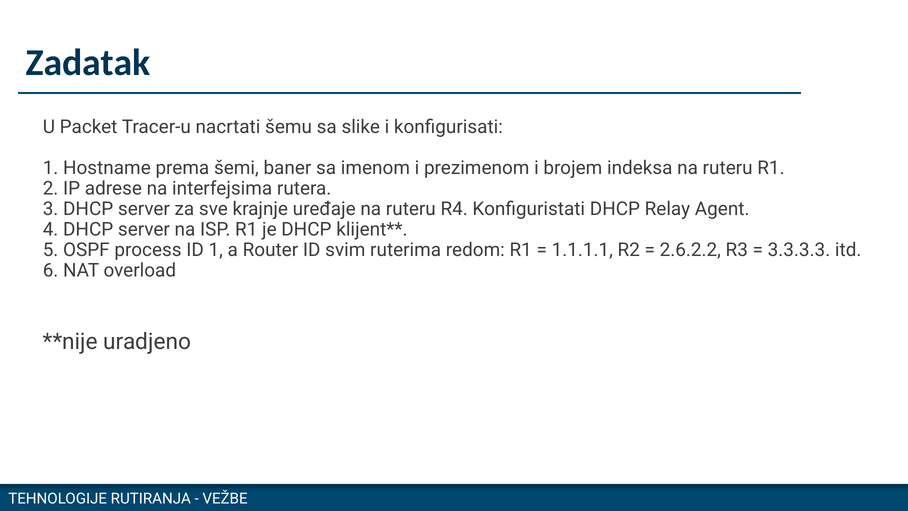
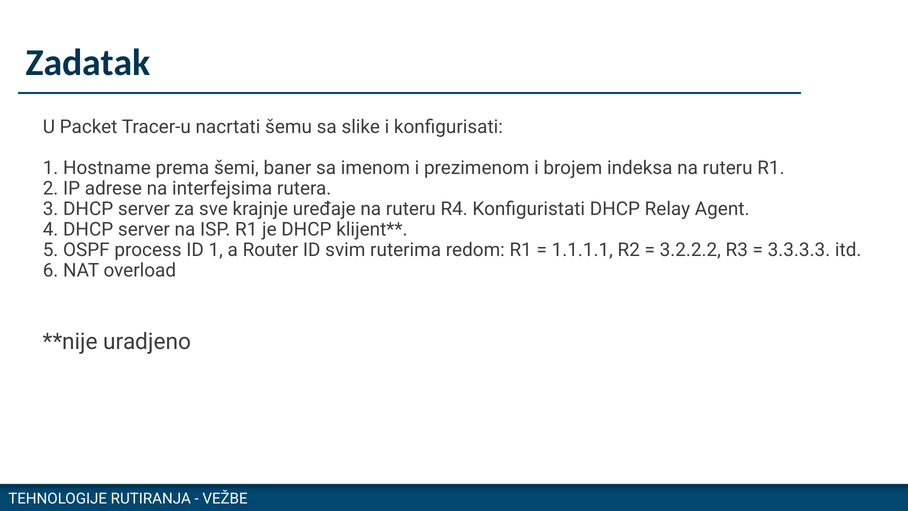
2.6.2.2: 2.6.2.2 -> 3.2.2.2
